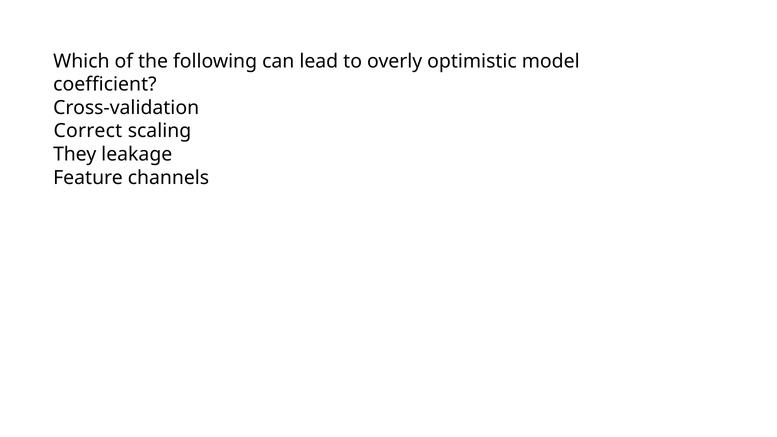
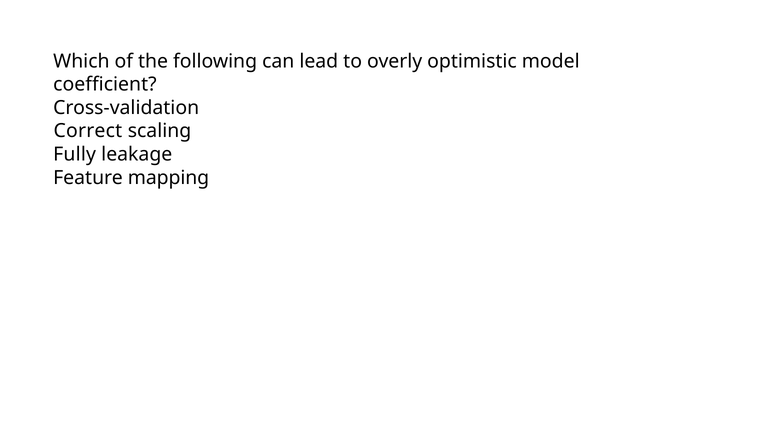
They: They -> Fully
channels: channels -> mapping
